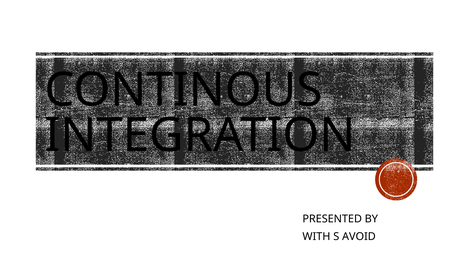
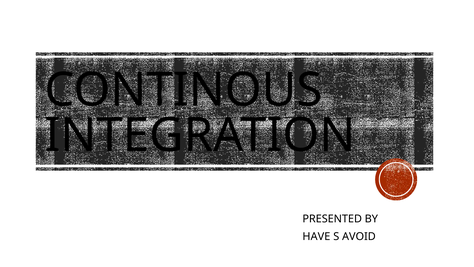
WITH: WITH -> HAVE
